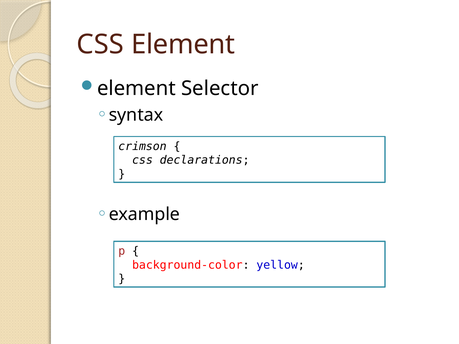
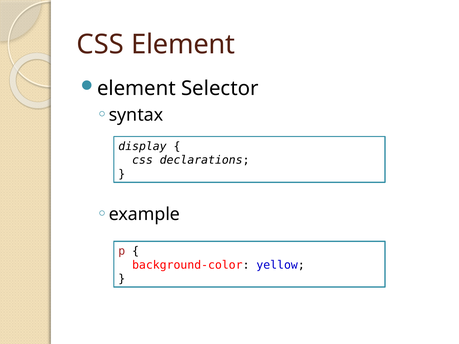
crimson: crimson -> display
